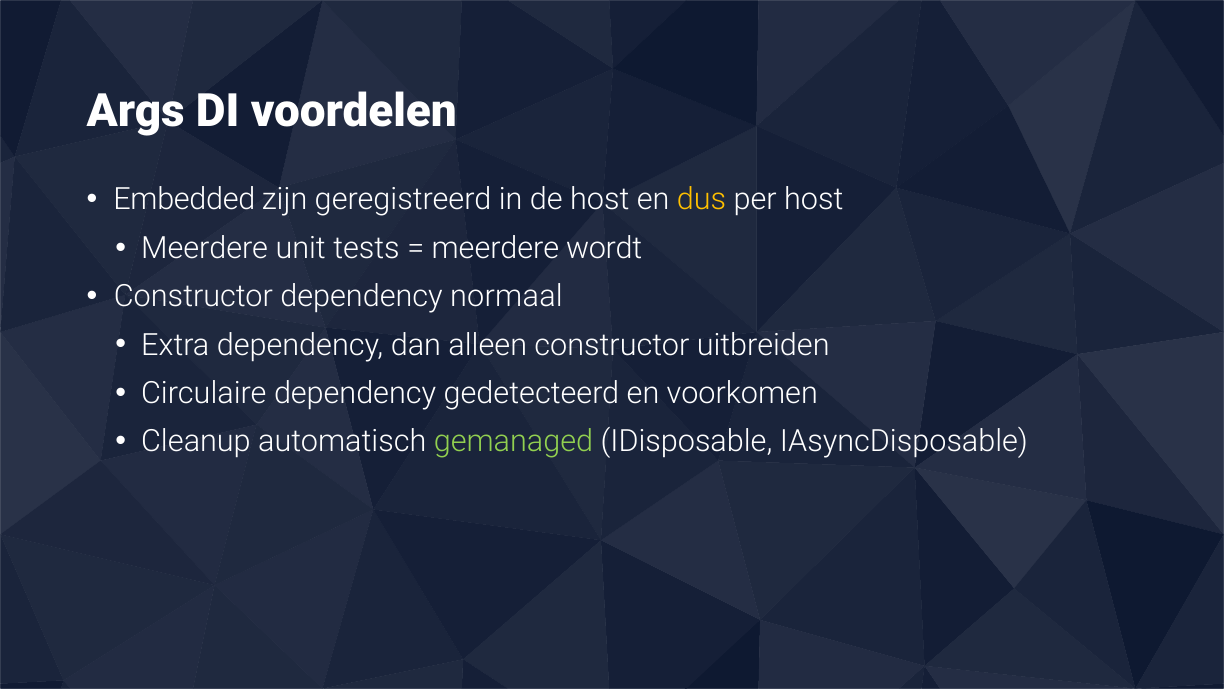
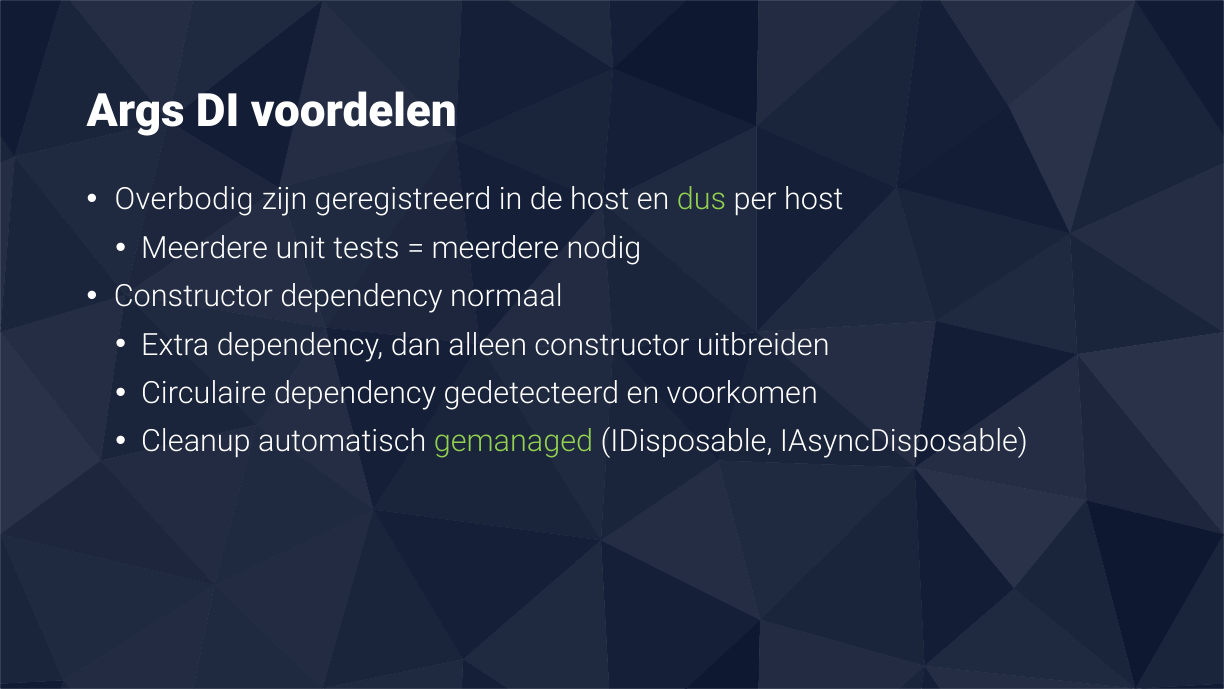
Embedded: Embedded -> Overbodig
dus colour: yellow -> light green
wordt: wordt -> nodig
